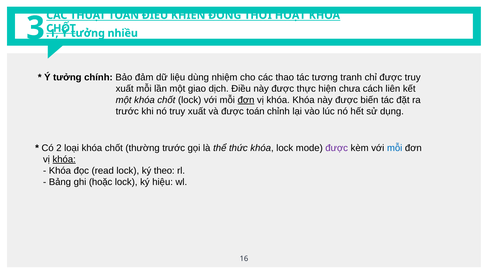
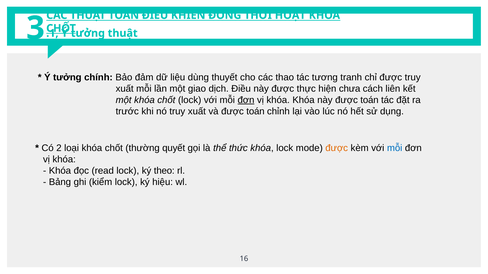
tưởng nhiều: nhiều -> thuật
nhiệm: nhiệm -> thuyết
này được biến: biến -> toán
thường trước: trước -> quyết
được at (337, 148) colour: purple -> orange
khóa at (64, 160) underline: present -> none
hoặc: hoặc -> kiểm
